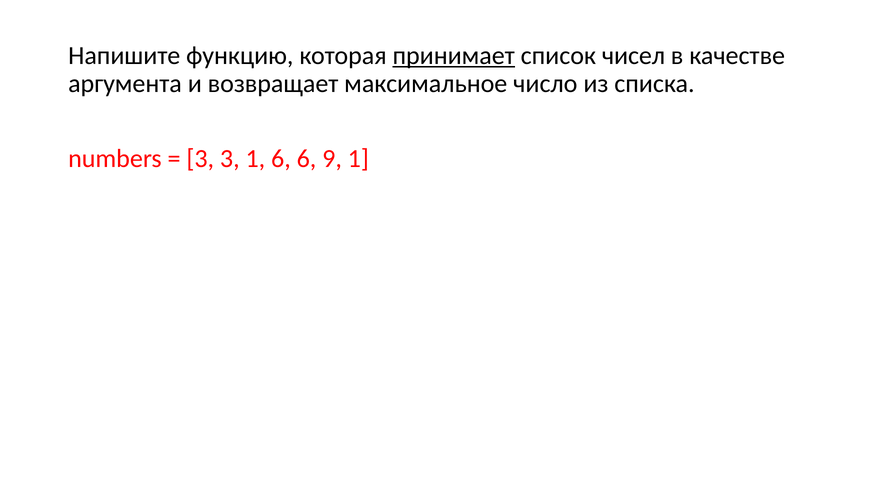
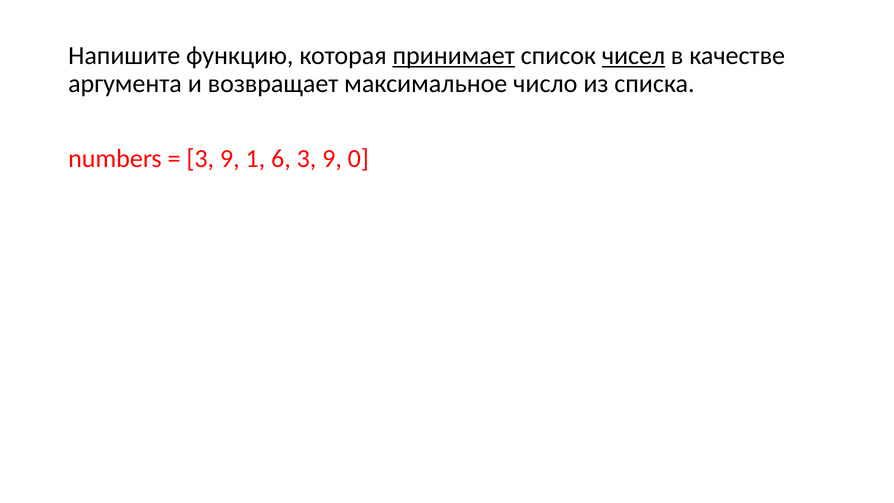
чисел underline: none -> present
3 at (230, 159): 3 -> 9
6 6: 6 -> 3
9 1: 1 -> 0
